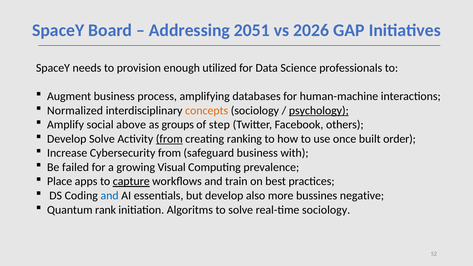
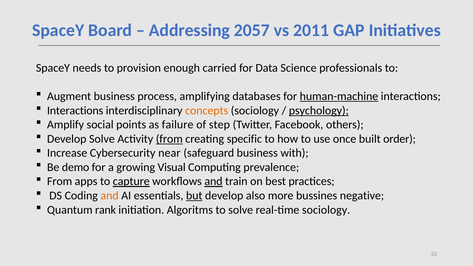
2051: 2051 -> 2057
2026: 2026 -> 2011
utilized: utilized -> carried
human-machine underline: none -> present
Normalized at (75, 110): Normalized -> Interactions
above: above -> points
groups: groups -> failure
ranking: ranking -> specific
Cybersecurity from: from -> near
failed: failed -> demo
Place at (60, 181): Place -> From
and at (213, 181) underline: none -> present
and at (110, 196) colour: blue -> orange
but underline: none -> present
